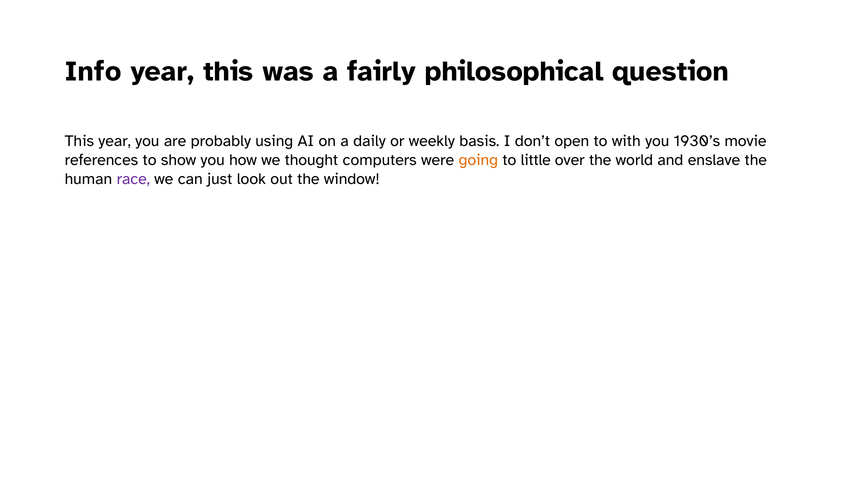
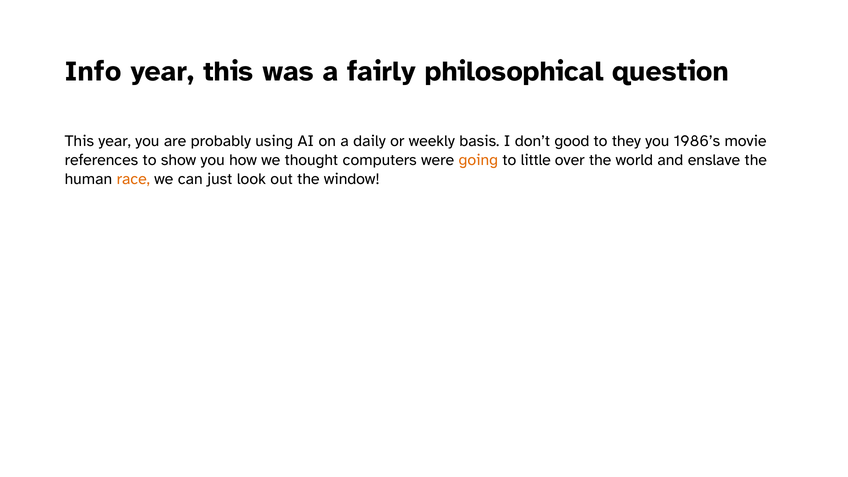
open: open -> good
with: with -> they
1930’s: 1930’s -> 1986’s
race colour: purple -> orange
